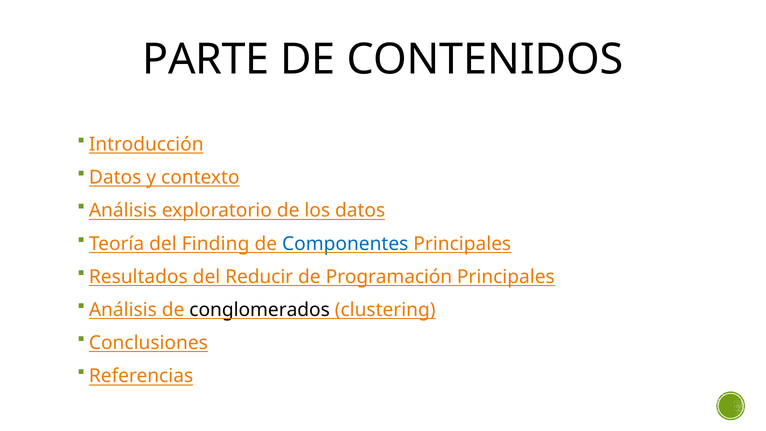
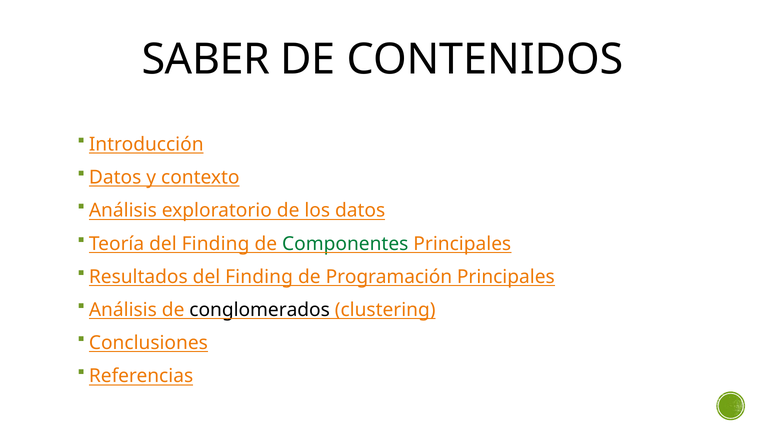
PARTE: PARTE -> SABER
Componentes colour: blue -> green
Resultados del Reducir: Reducir -> Finding
